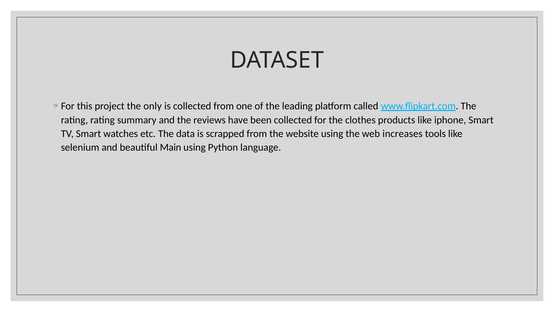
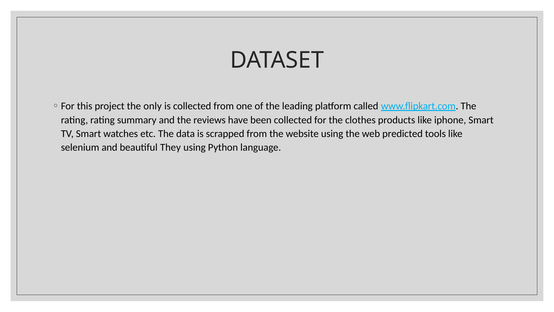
increases: increases -> predicted
Main: Main -> They
